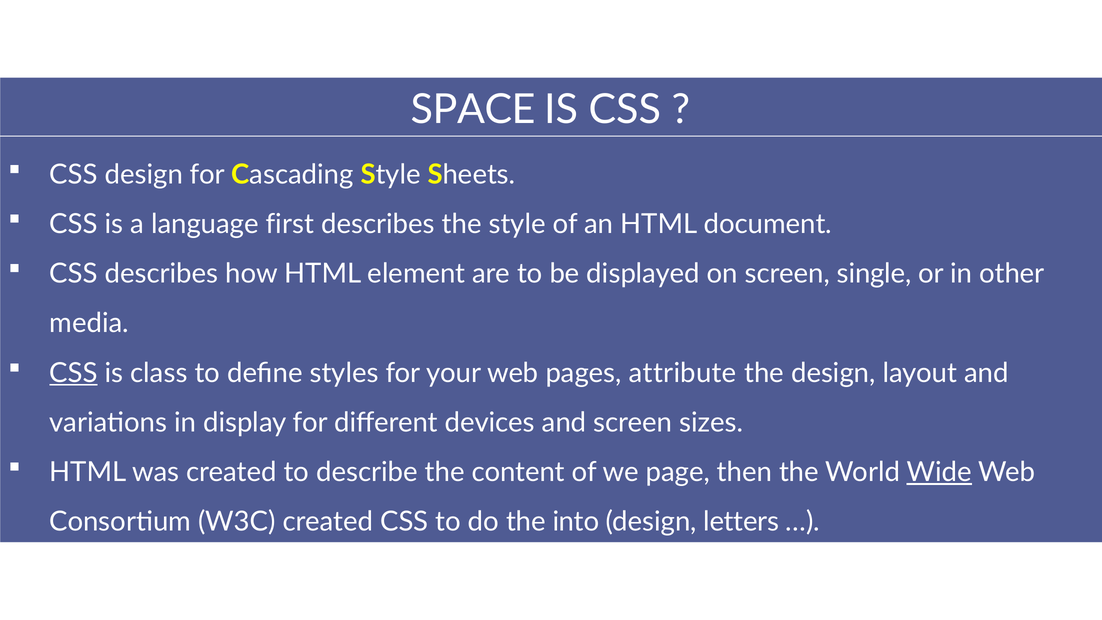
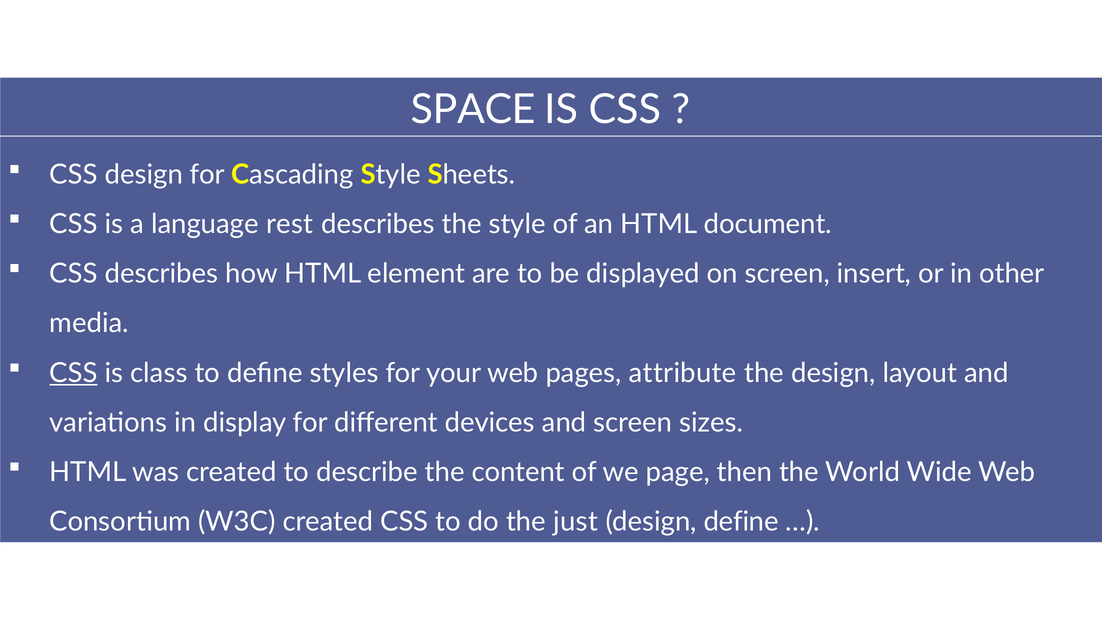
first: first -> rest
single: single -> insert
Wide underline: present -> none
into: into -> just
design letters: letters -> define
